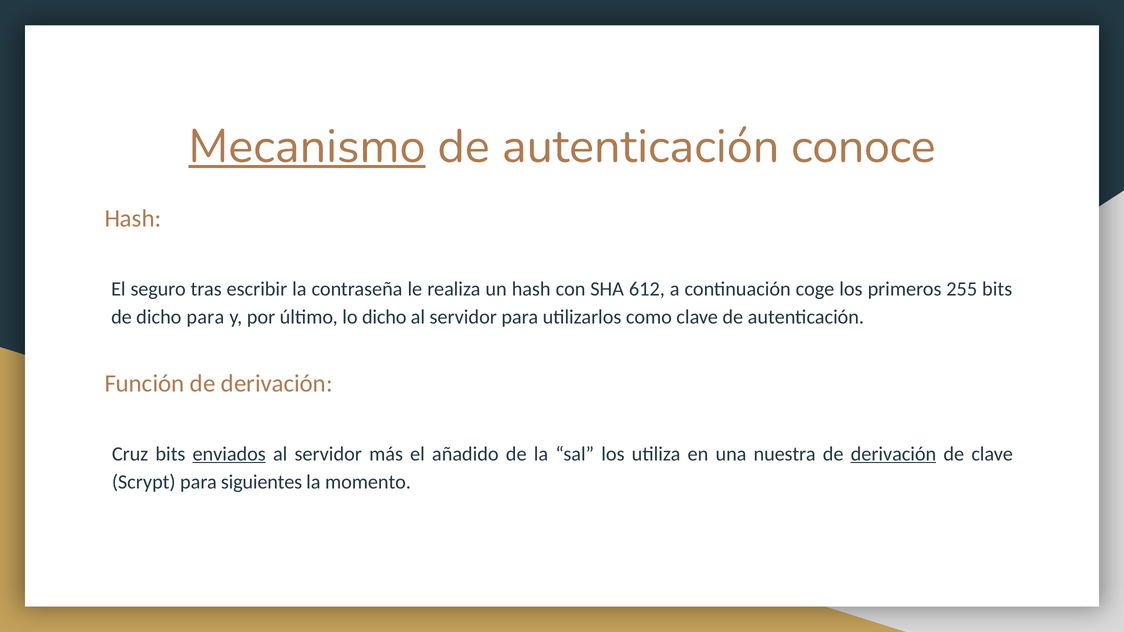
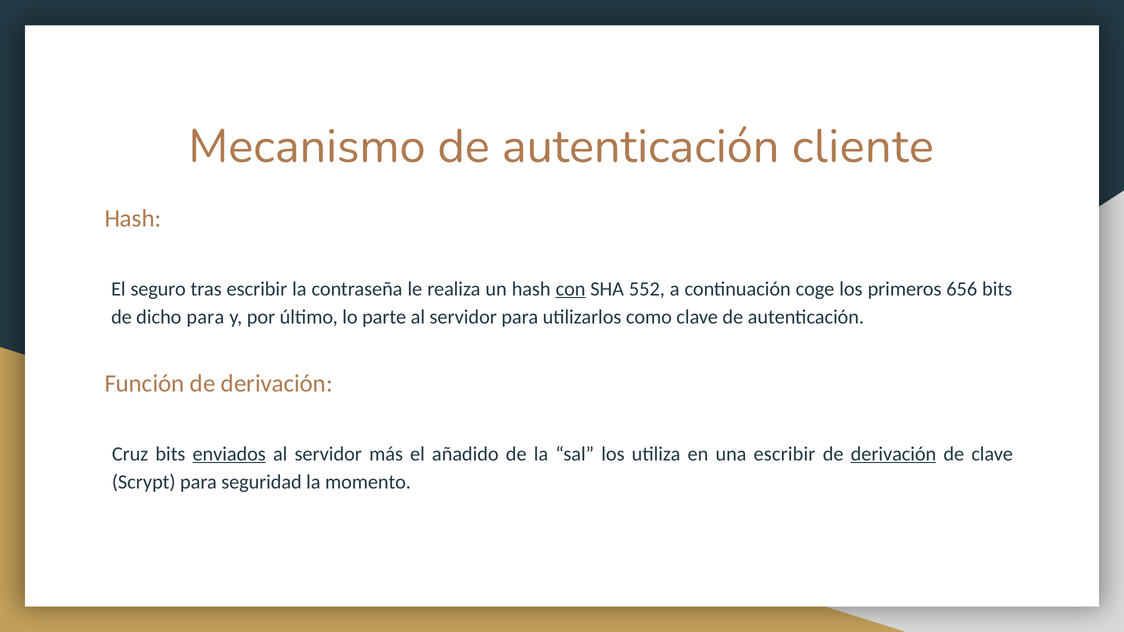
Mecanismo underline: present -> none
conoce: conoce -> cliente
con underline: none -> present
612: 612 -> 552
255: 255 -> 656
lo dicho: dicho -> parte
una nuestra: nuestra -> escribir
siguientes: siguientes -> seguridad
